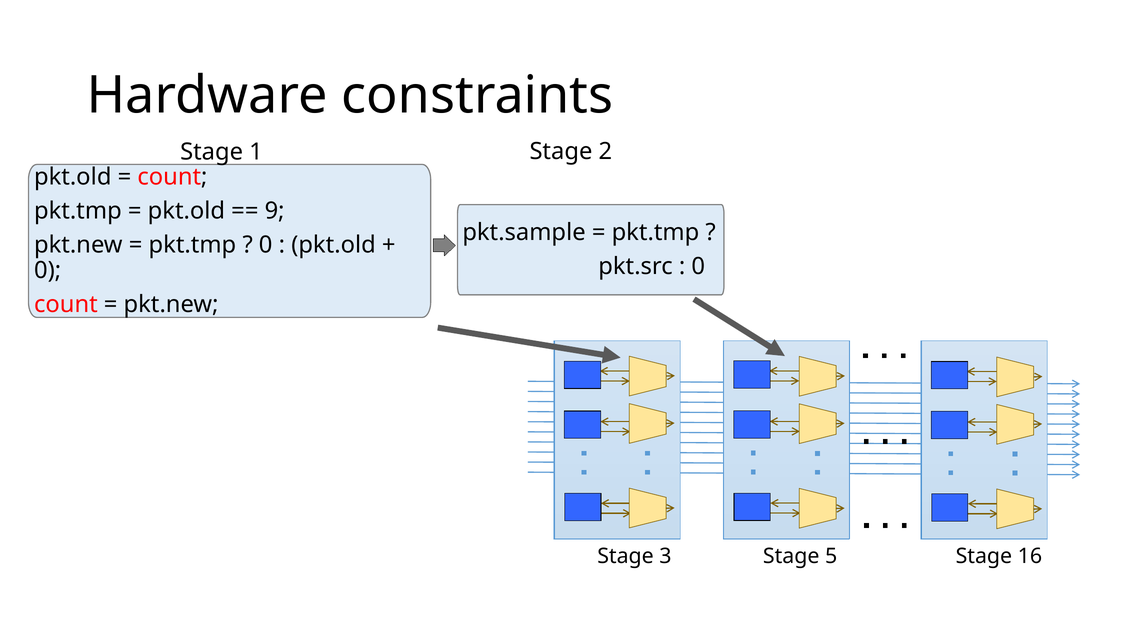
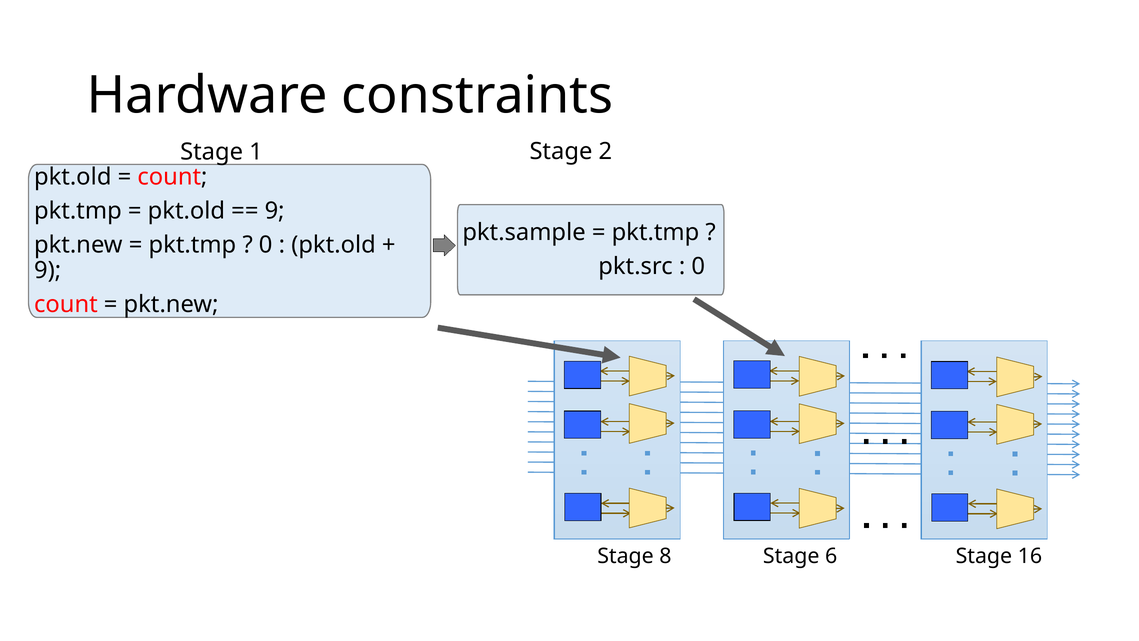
0 at (48, 270): 0 -> 9
3: 3 -> 8
5: 5 -> 6
